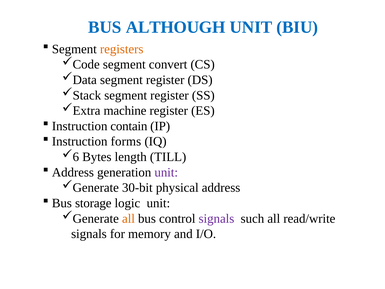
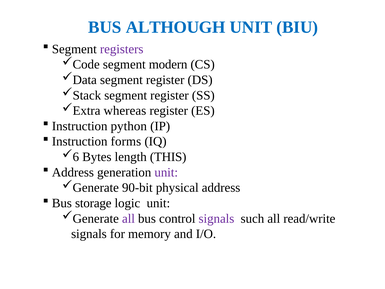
registers colour: orange -> purple
convert: convert -> modern
machine: machine -> whereas
contain: contain -> python
TILL: TILL -> THIS
30-bit: 30-bit -> 90-bit
all at (128, 218) colour: orange -> purple
